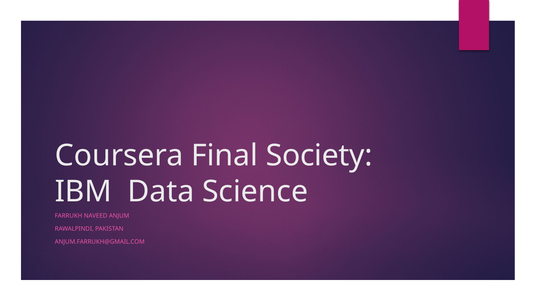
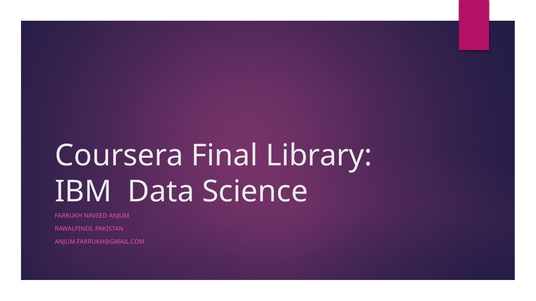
Society: Society -> Library
